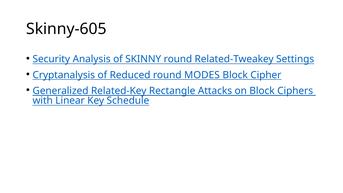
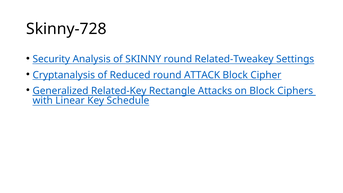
Skinny-605: Skinny-605 -> Skinny-728
MODES: MODES -> ATTACK
